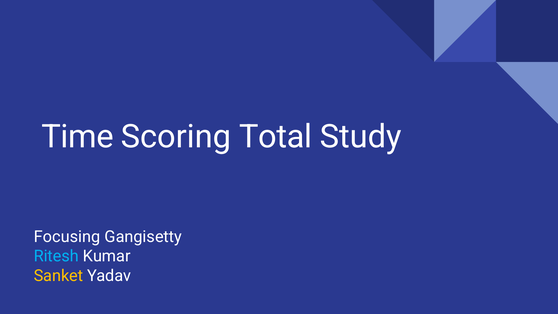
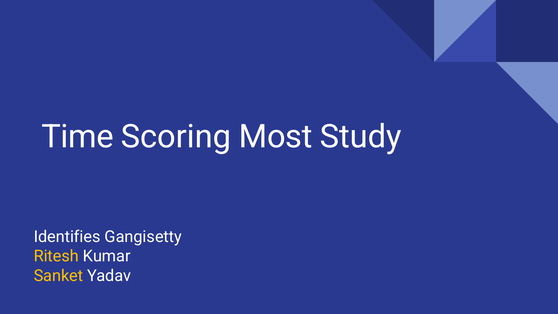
Total: Total -> Most
Focusing: Focusing -> Identifies
Ritesh colour: light blue -> yellow
